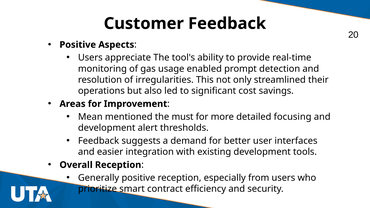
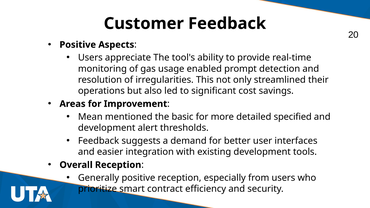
must: must -> basic
focusing: focusing -> specified
